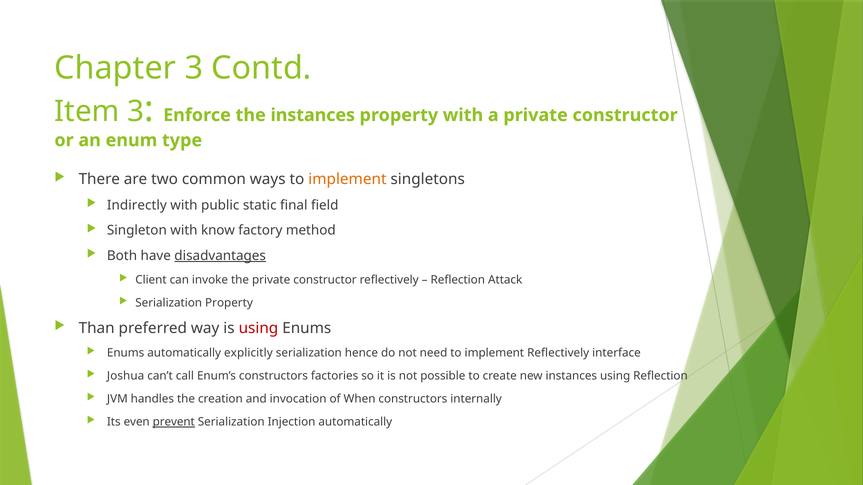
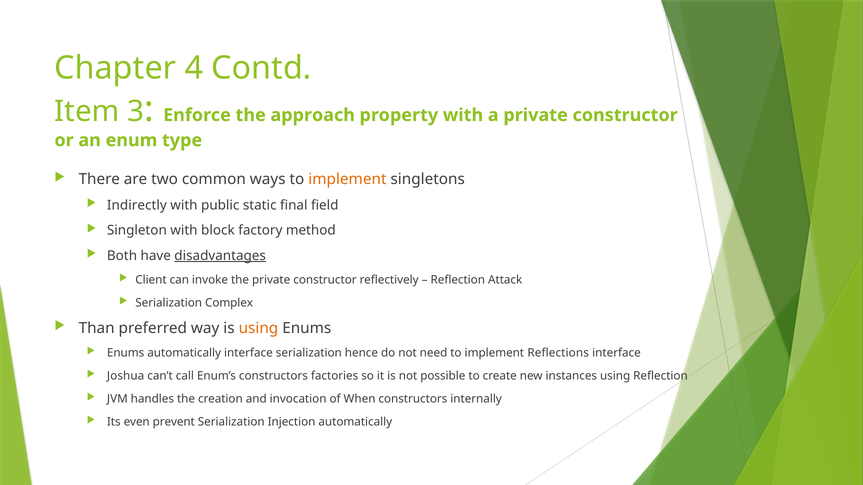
Chapter 3: 3 -> 4
the instances: instances -> approach
know: know -> block
Serialization Property: Property -> Complex
using at (258, 328) colour: red -> orange
automatically explicitly: explicitly -> interface
implement Reflectively: Reflectively -> Reflections
prevent underline: present -> none
